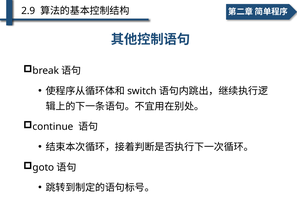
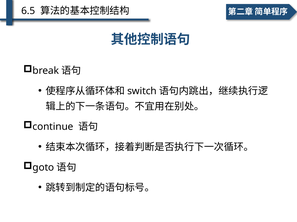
2.9: 2.9 -> 6.5
